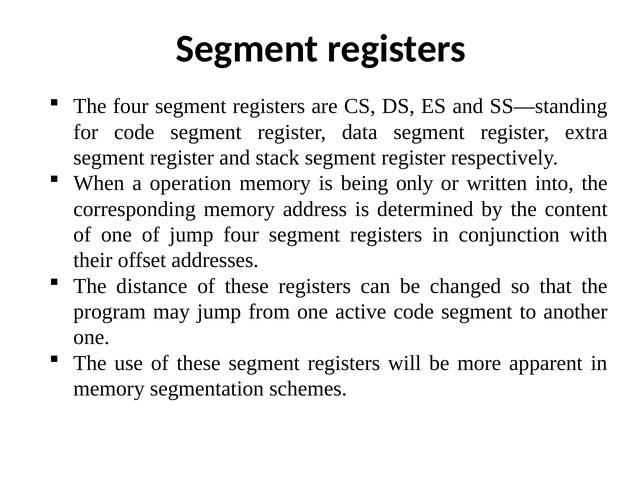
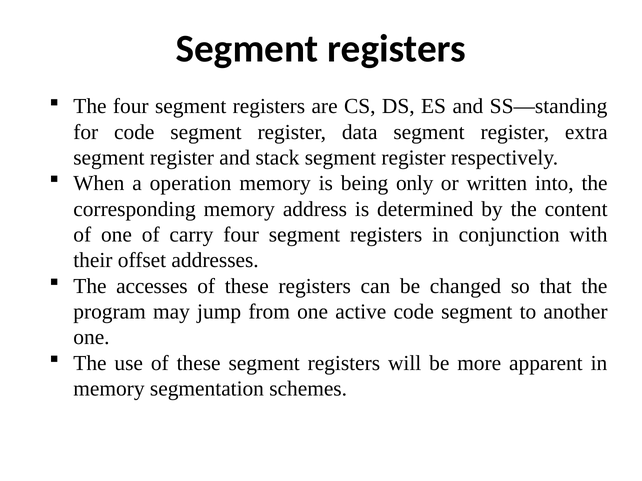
of jump: jump -> carry
distance: distance -> accesses
